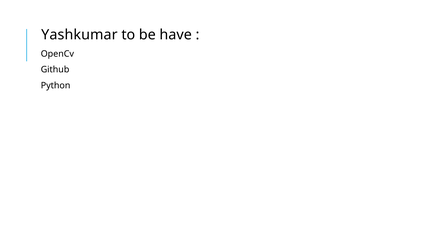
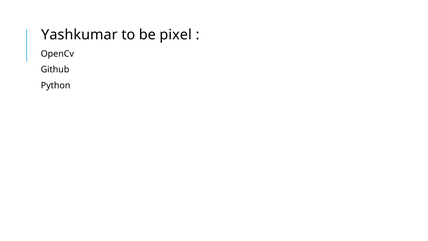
have: have -> pixel
